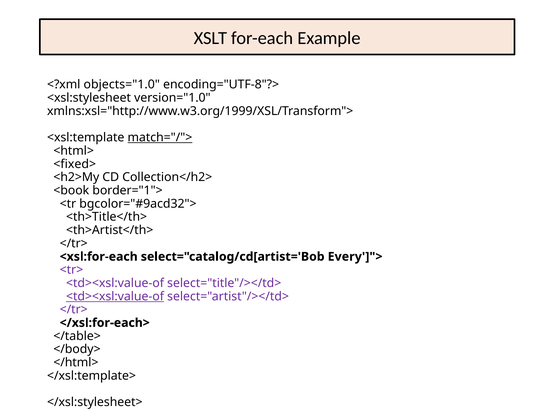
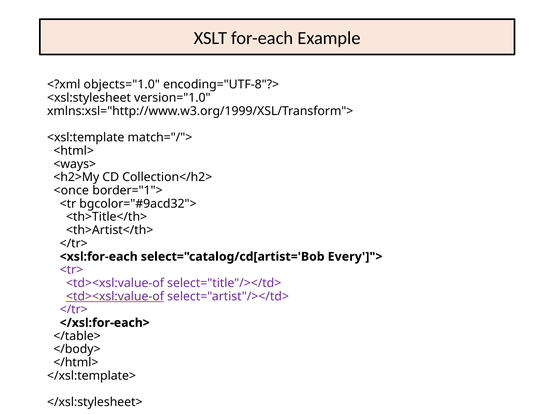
match="/"> underline: present -> none
<fixed>: <fixed> -> <ways>
<book: <book -> <once
